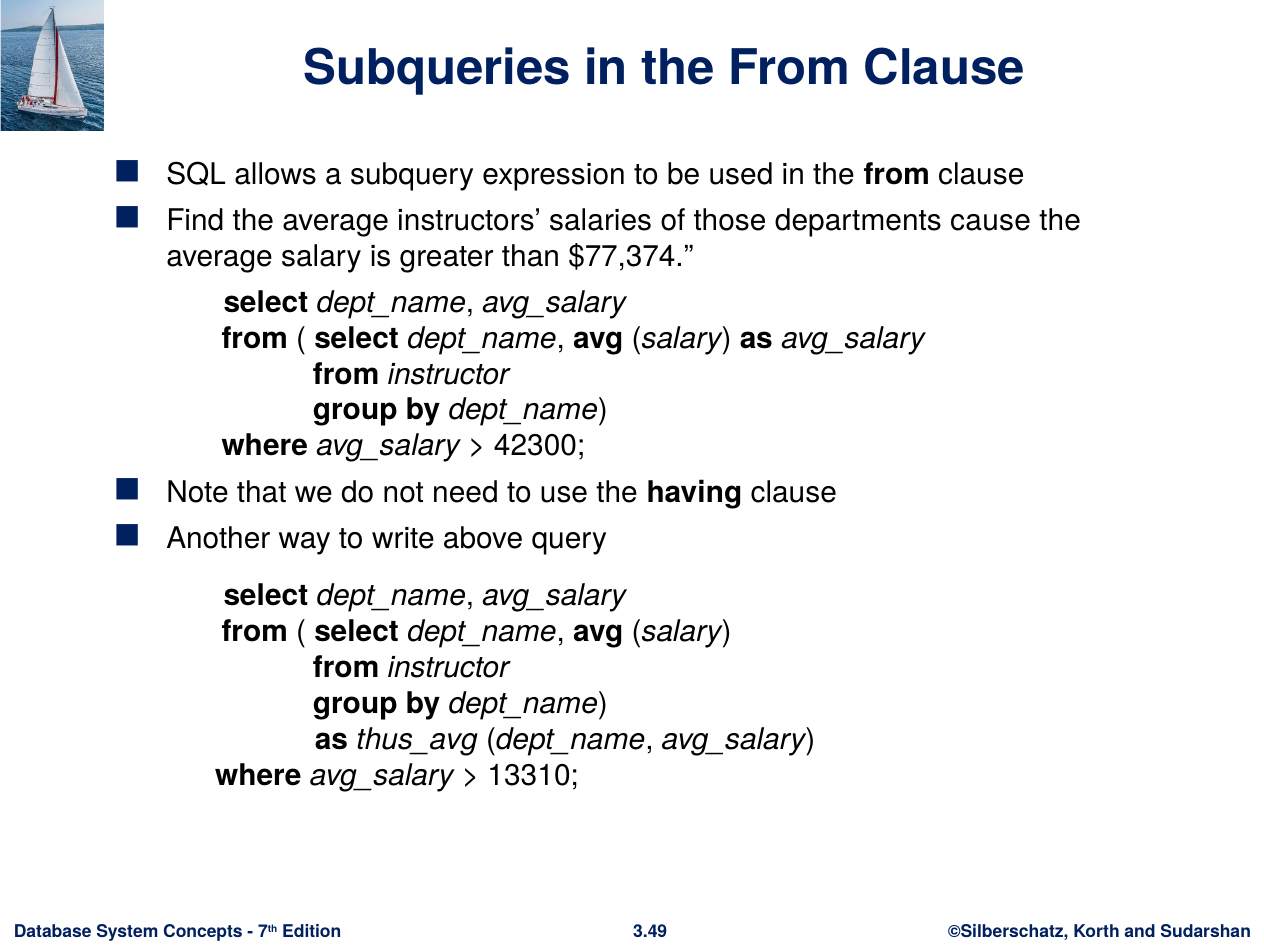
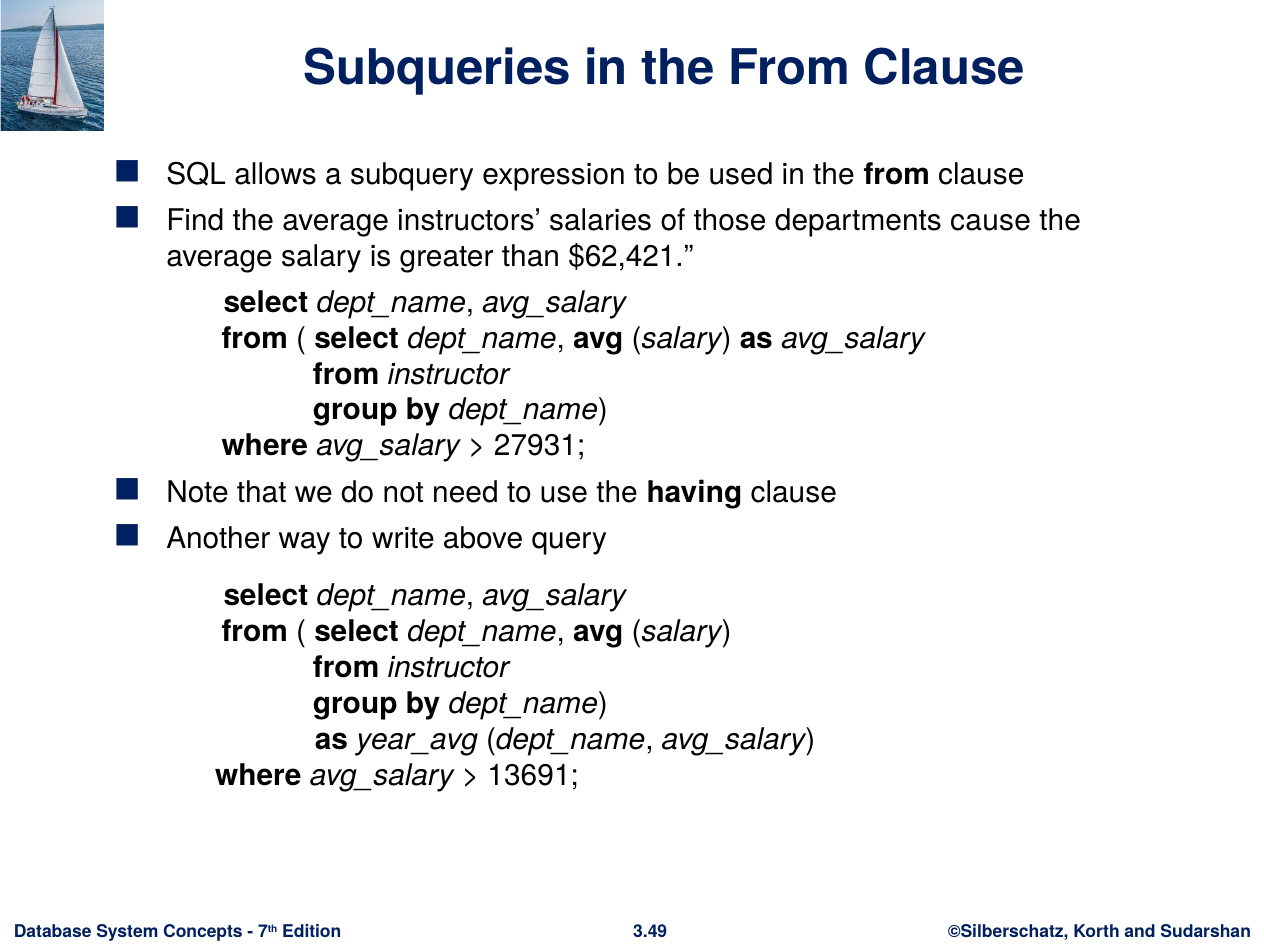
$77,374: $77,374 -> $62,421
42300: 42300 -> 27931
thus_avg: thus_avg -> year_avg
13310: 13310 -> 13691
